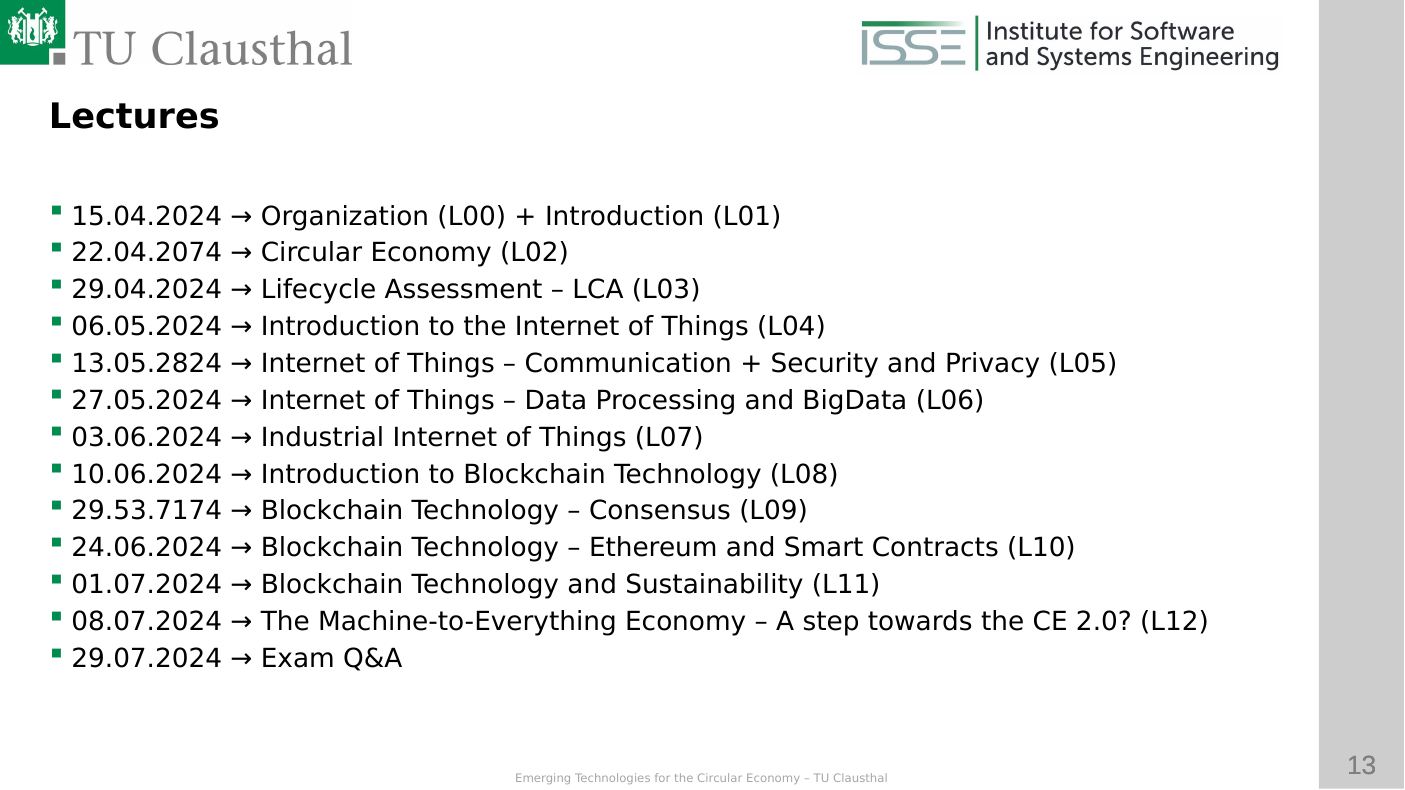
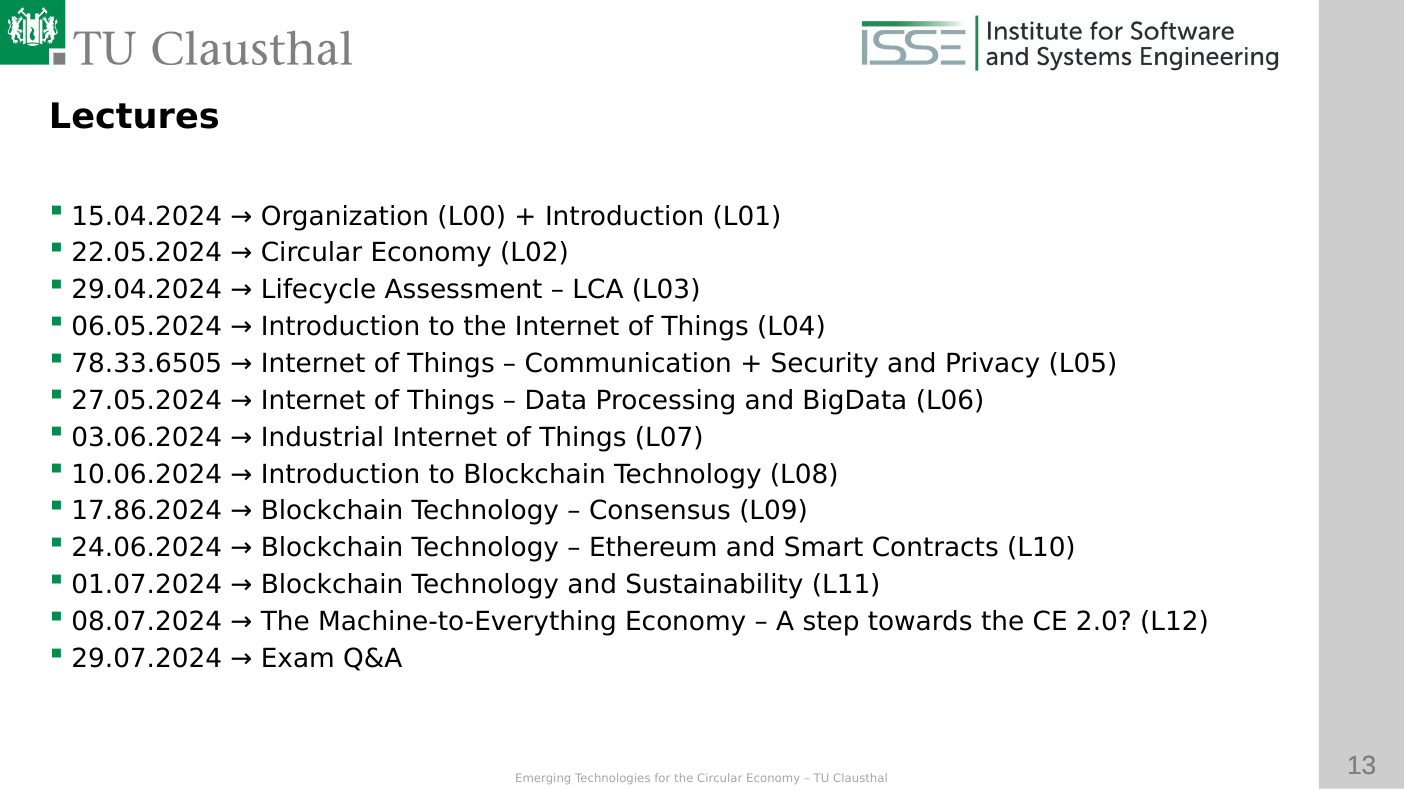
22.04.2074: 22.04.2074 -> 22.05.2024
13.05.2824: 13.05.2824 -> 78.33.6505
29.53.7174: 29.53.7174 -> 17.86.2024
